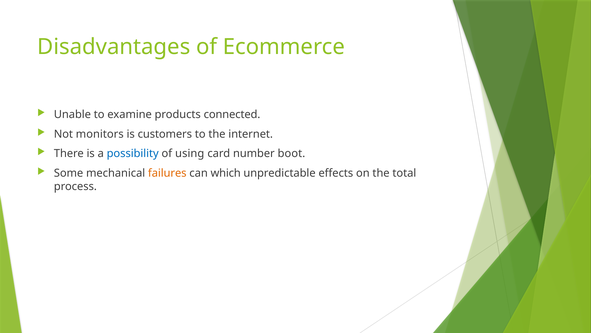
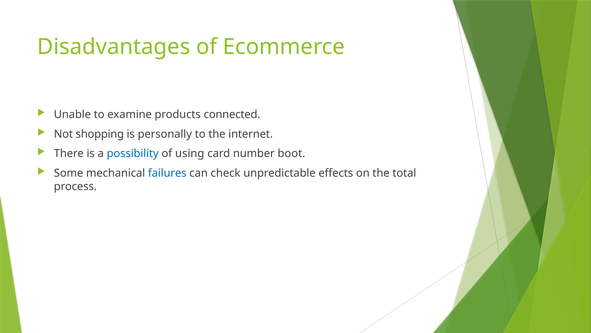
monitors: monitors -> shopping
customers: customers -> personally
failures colour: orange -> blue
which: which -> check
